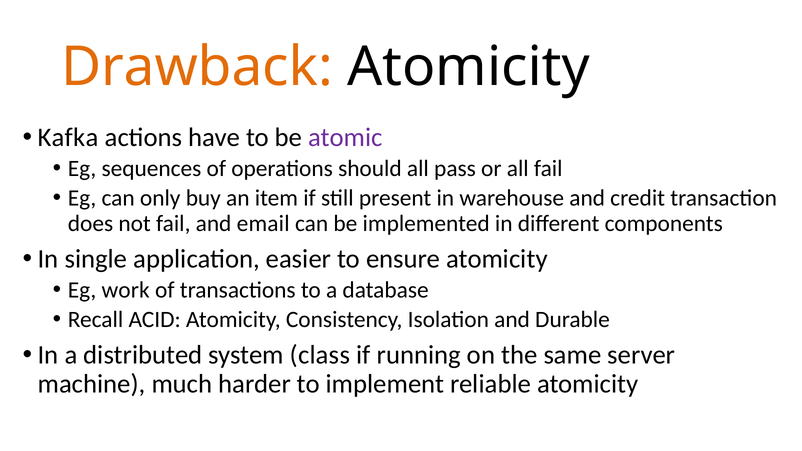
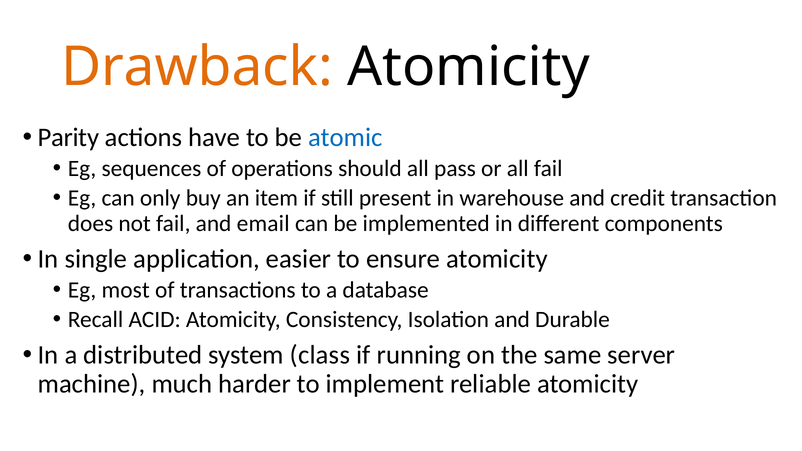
Kafka: Kafka -> Parity
atomic colour: purple -> blue
work: work -> most
